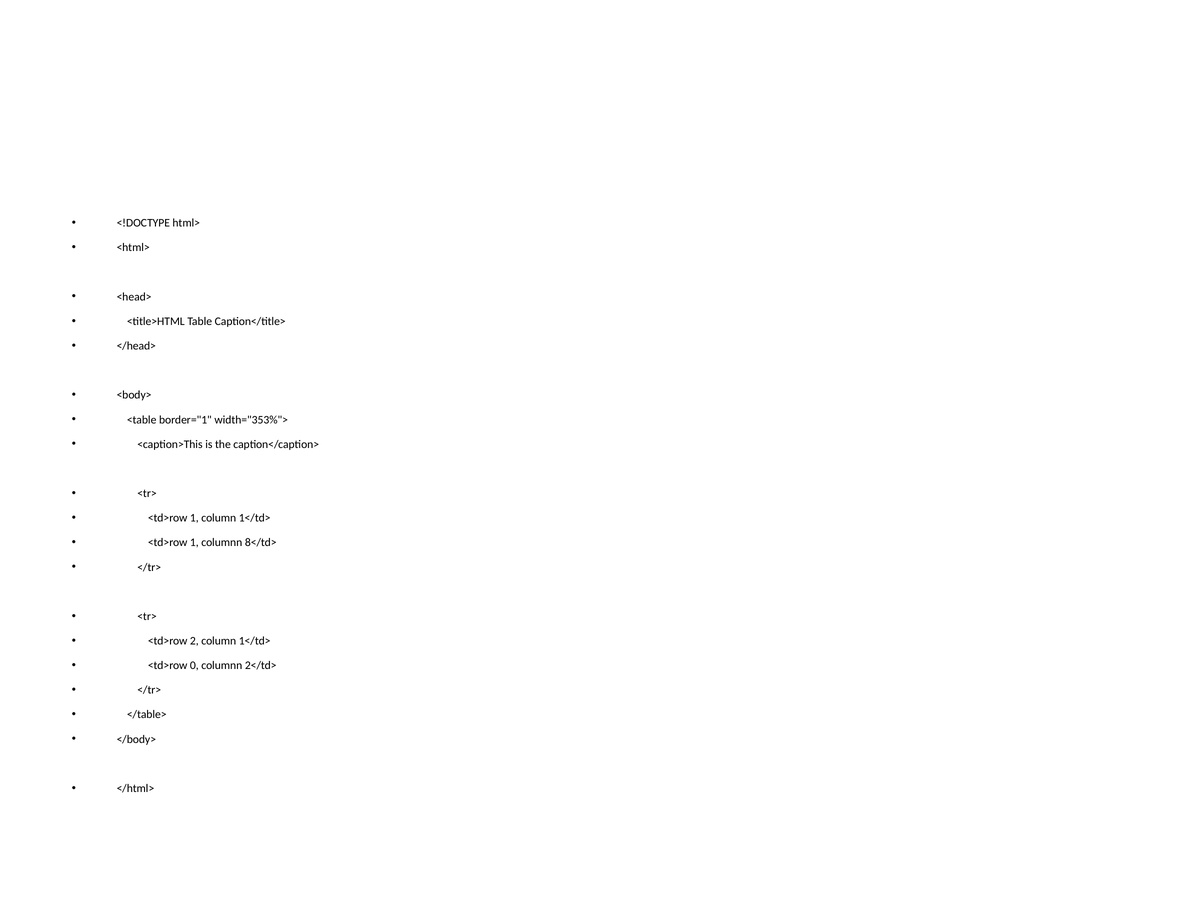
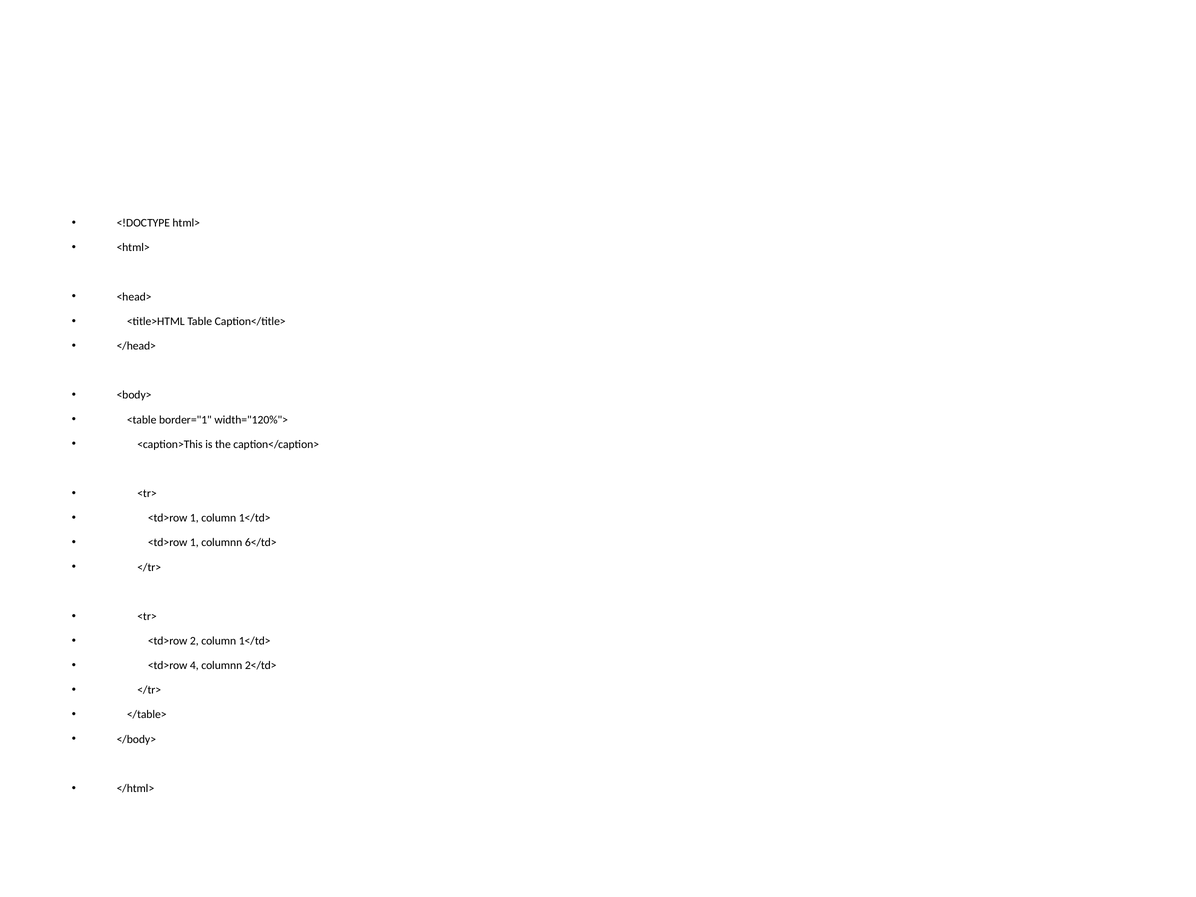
width="353%">: width="353%"> -> width="120%">
8</td>: 8</td> -> 6</td>
0: 0 -> 4
